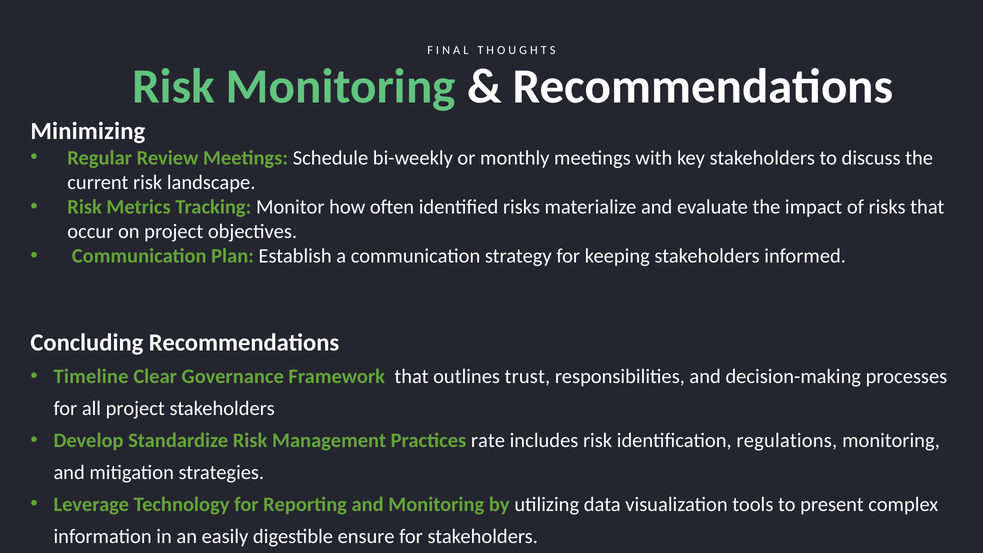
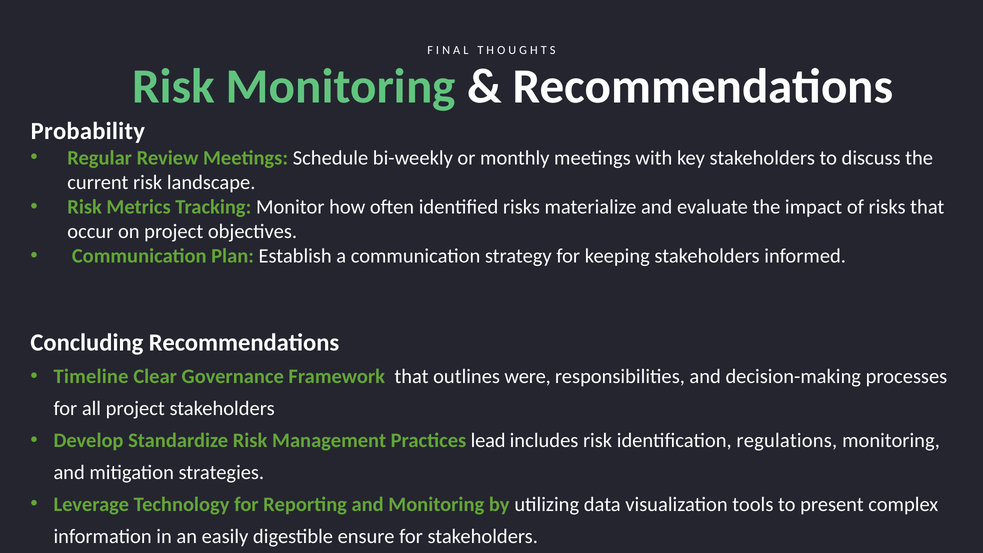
Minimizing: Minimizing -> Probability
trust: trust -> were
rate: rate -> lead
